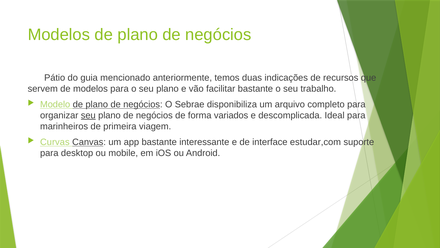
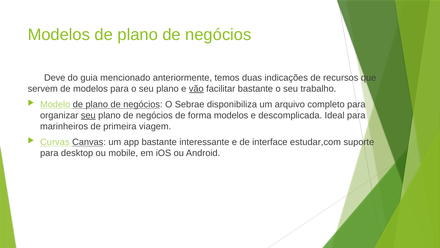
Pátio: Pátio -> Deve
vão underline: none -> present
forma variados: variados -> modelos
